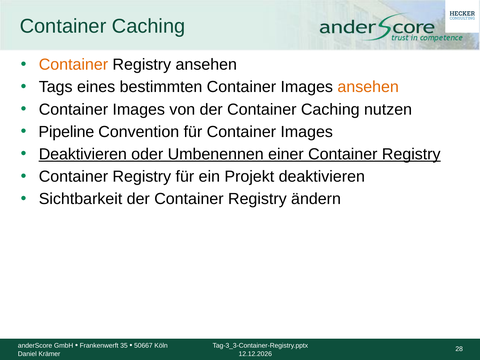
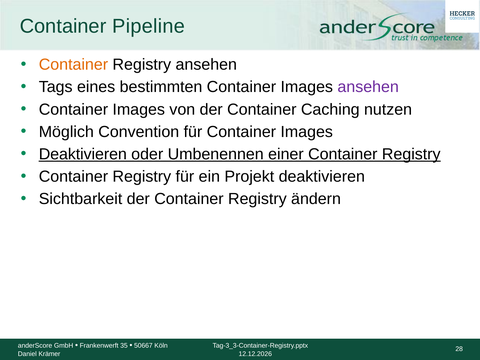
Caching at (149, 26): Caching -> Pipeline
ansehen at (368, 87) colour: orange -> purple
Pipeline: Pipeline -> Möglich
